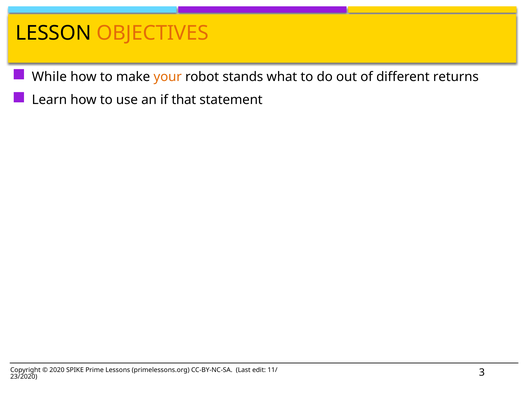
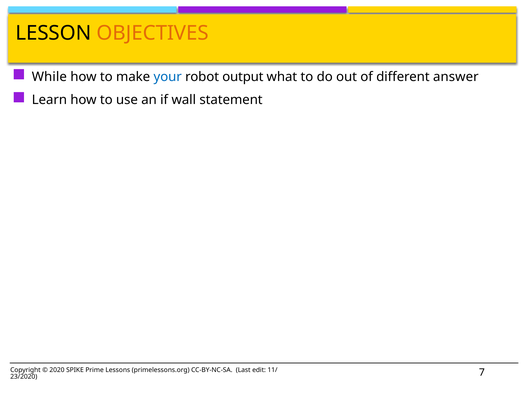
your colour: orange -> blue
stands: stands -> output
returns: returns -> answer
that: that -> wall
3: 3 -> 7
